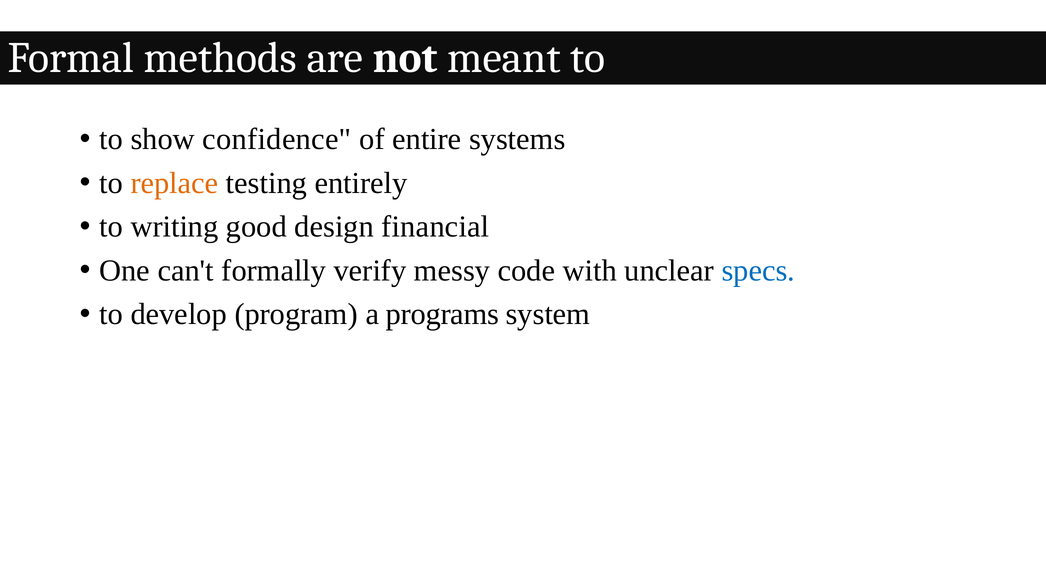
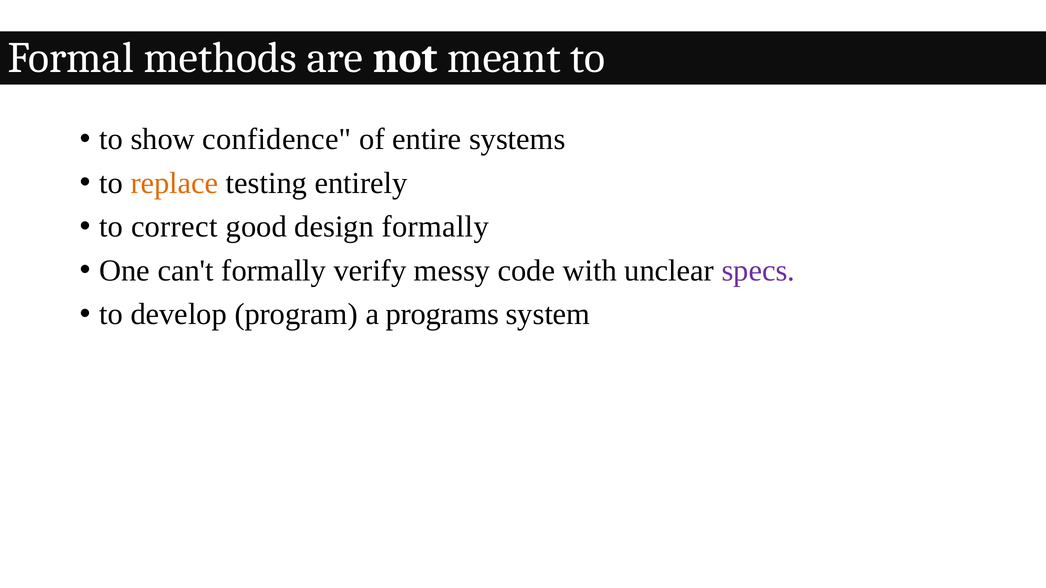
writing: writing -> correct
design financial: financial -> formally
specs colour: blue -> purple
